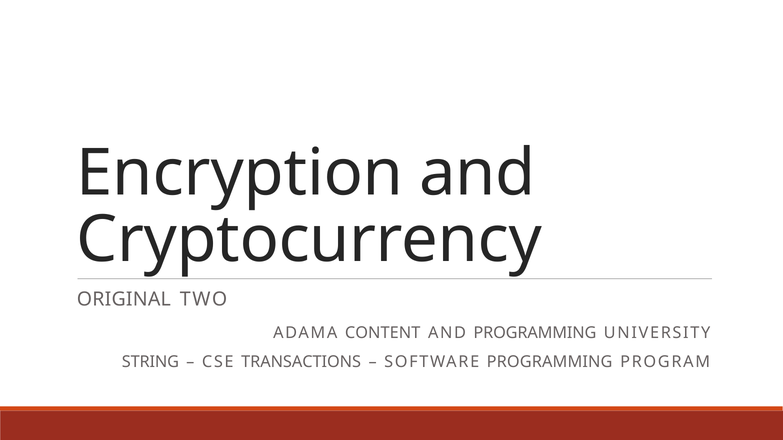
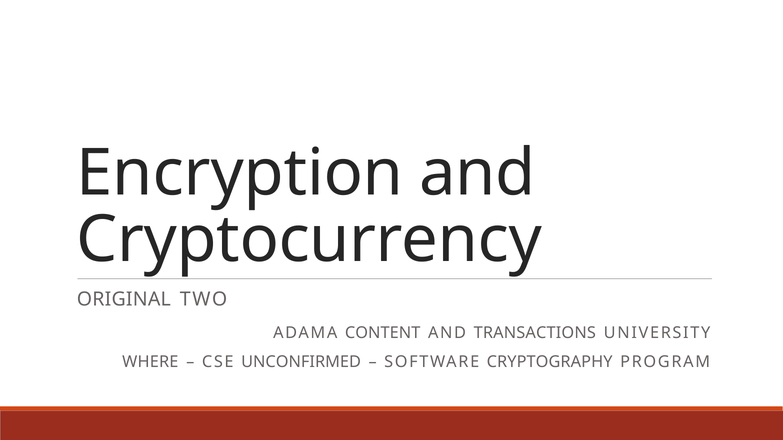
AND PROGRAMMING: PROGRAMMING -> TRANSACTIONS
STRING: STRING -> WHERE
TRANSACTIONS: TRANSACTIONS -> UNCONFIRMED
SOFTWARE PROGRAMMING: PROGRAMMING -> CRYPTOGRAPHY
